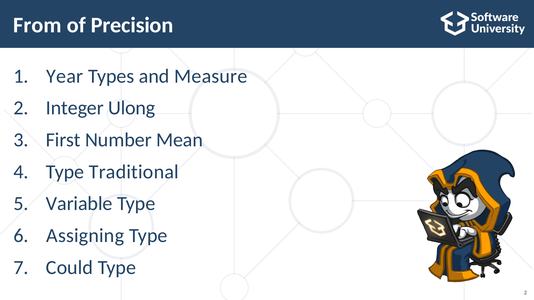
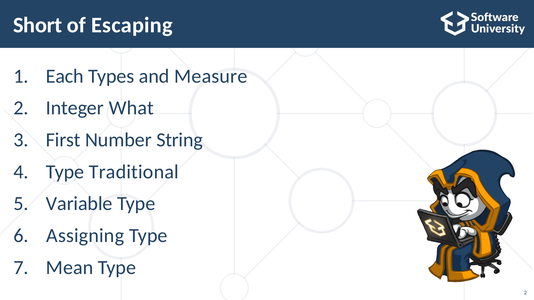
From: From -> Short
Precision: Precision -> Escaping
Year: Year -> Each
Ulong: Ulong -> What
Mean: Mean -> String
Could: Could -> Mean
